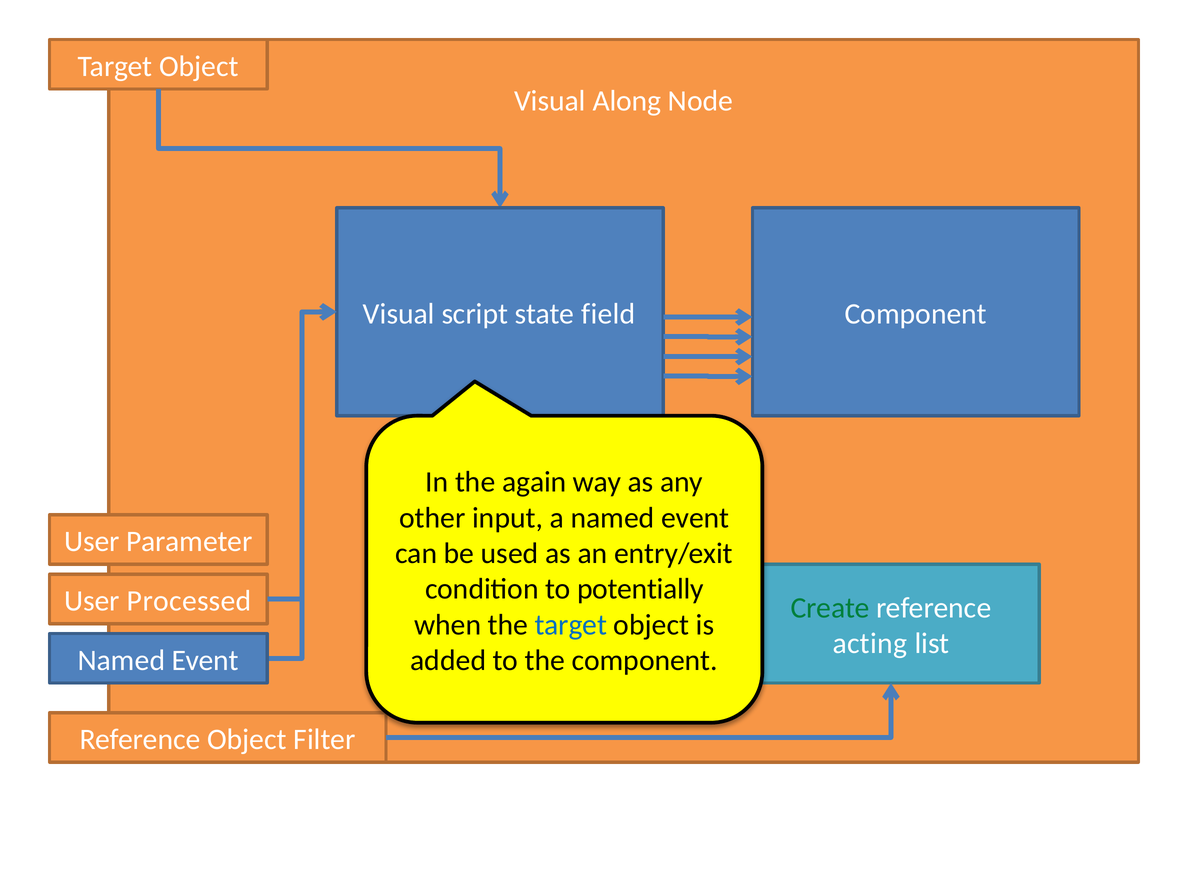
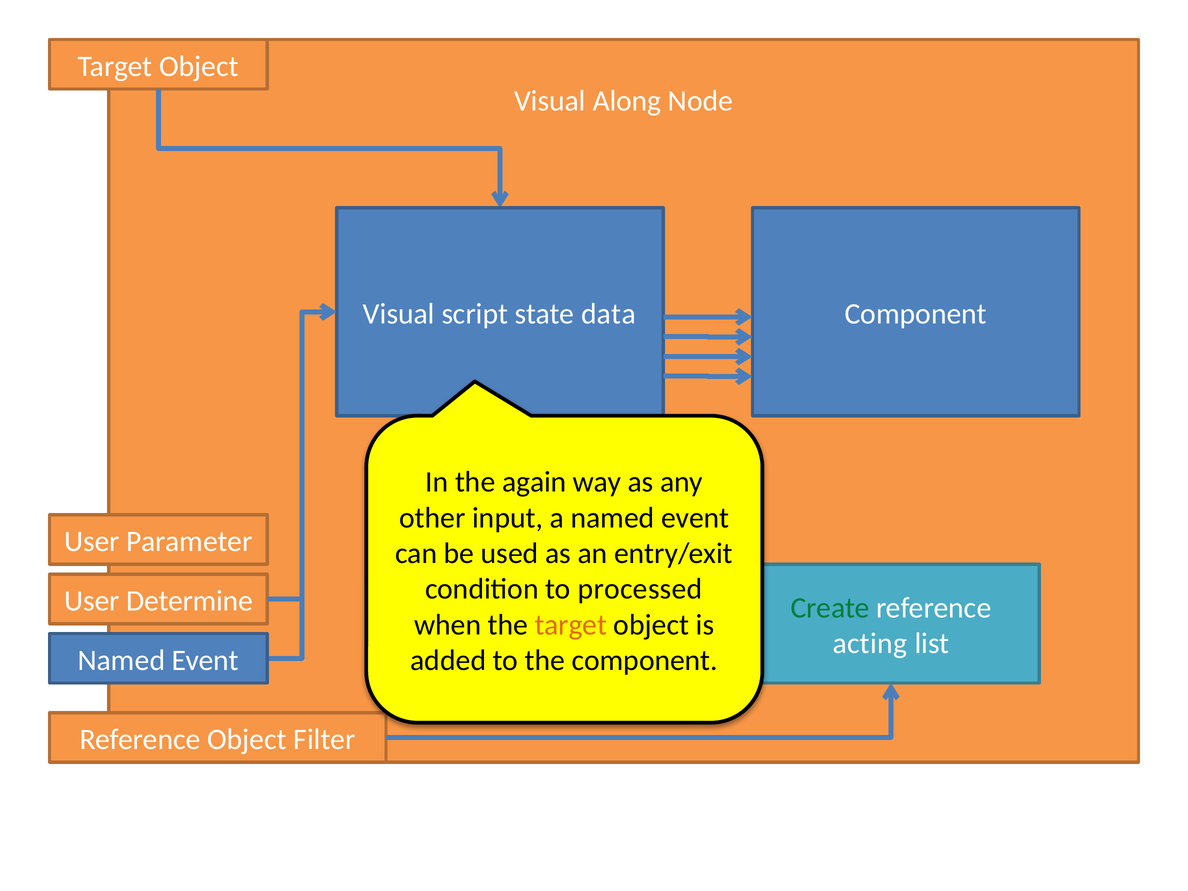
field: field -> data
potentially: potentially -> processed
Processed: Processed -> Determine
target at (571, 625) colour: blue -> orange
